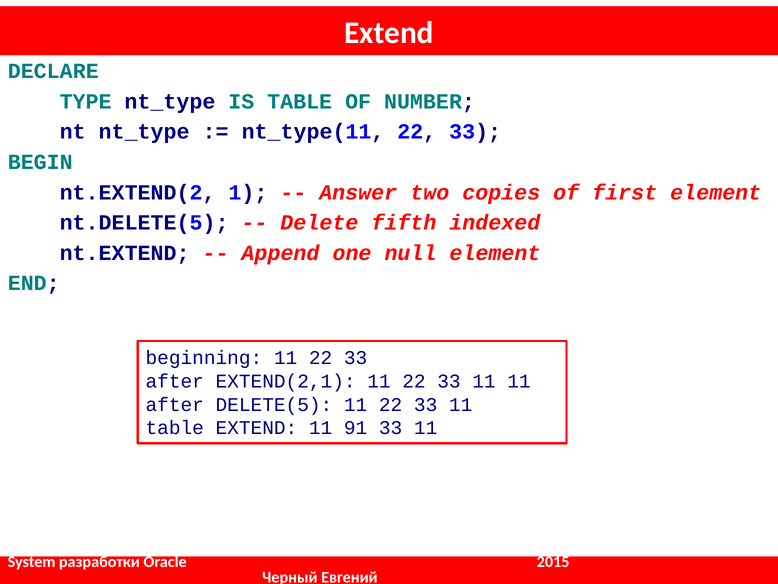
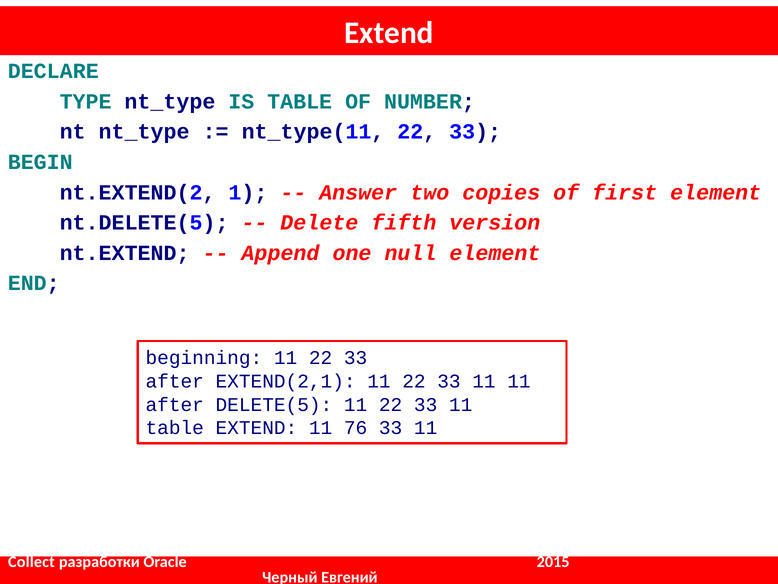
indexed: indexed -> version
91: 91 -> 76
System: System -> Collect
